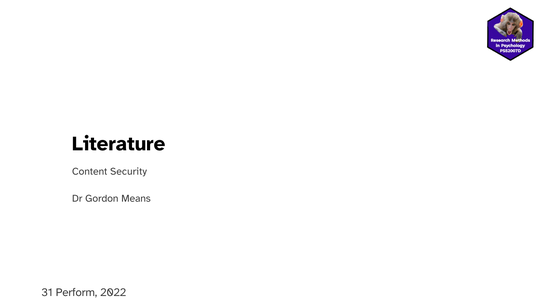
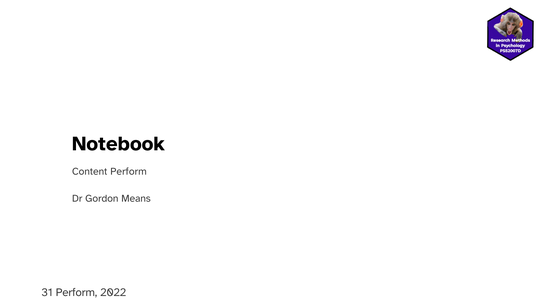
Literature: Literature -> Notebook
Content Security: Security -> Perform
